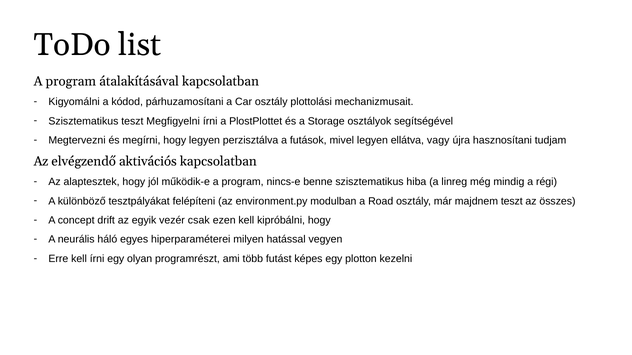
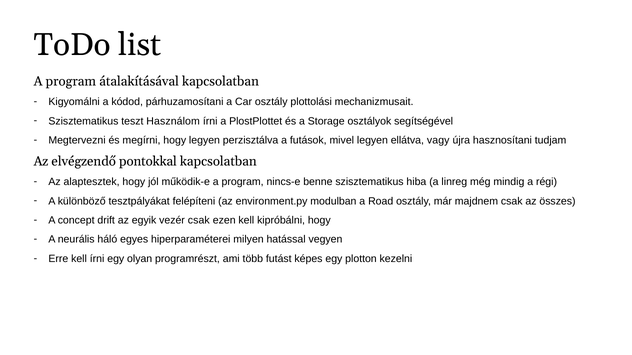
Megfigyelni: Megfigyelni -> Használom
aktivációs: aktivációs -> pontokkal
majdnem teszt: teszt -> csak
